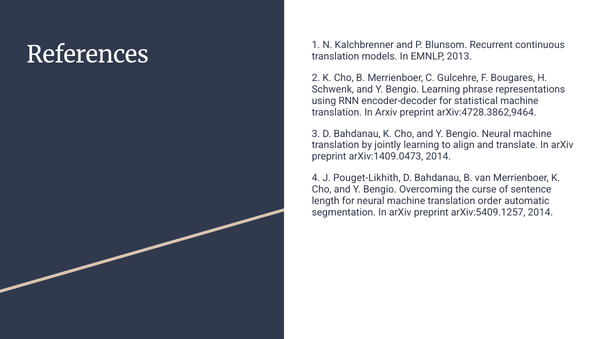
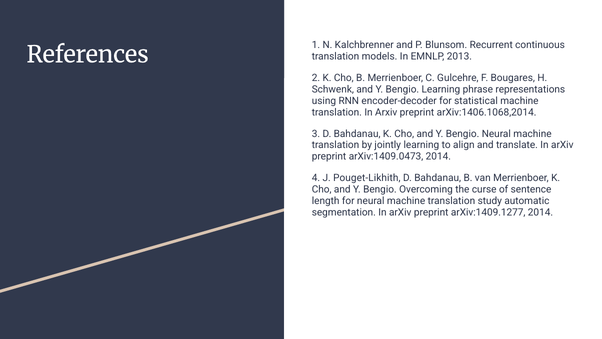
arXiv:4728.3862,9464: arXiv:4728.3862,9464 -> arXiv:1406.1068,2014
order: order -> study
arXiv:5409.1257: arXiv:5409.1257 -> arXiv:1409.1277
